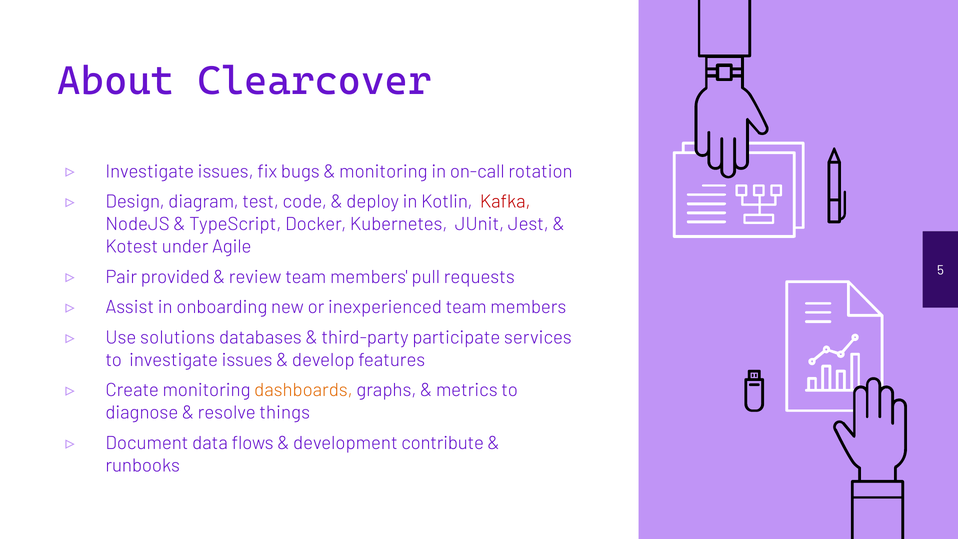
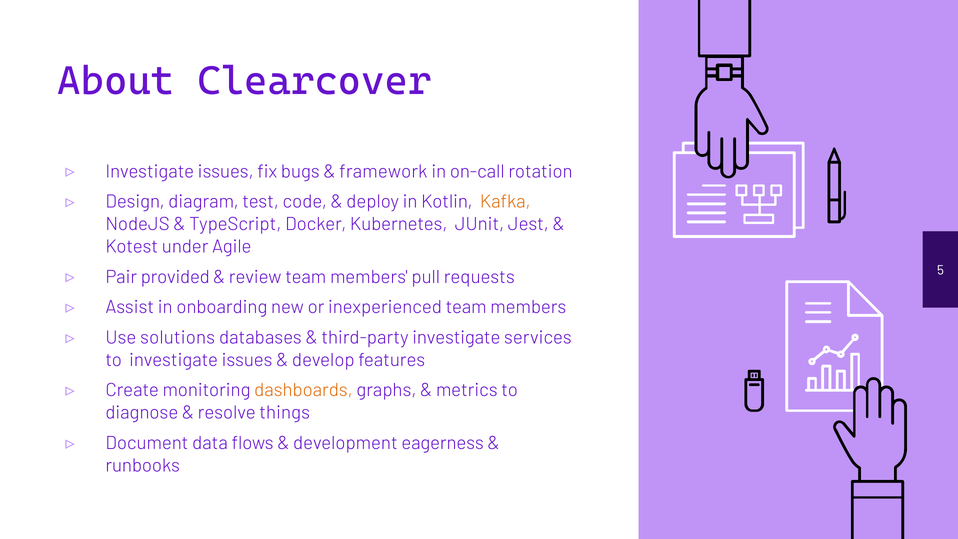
monitoring at (383, 171): monitoring -> framework
Kafka colour: red -> orange
third-party participate: participate -> investigate
contribute: contribute -> eagerness
